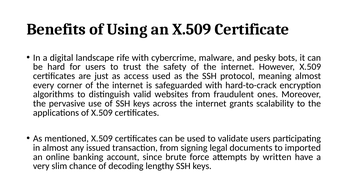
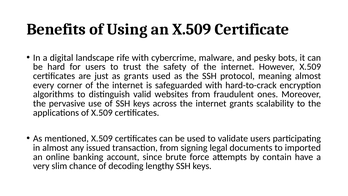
as access: access -> grants
written: written -> contain
